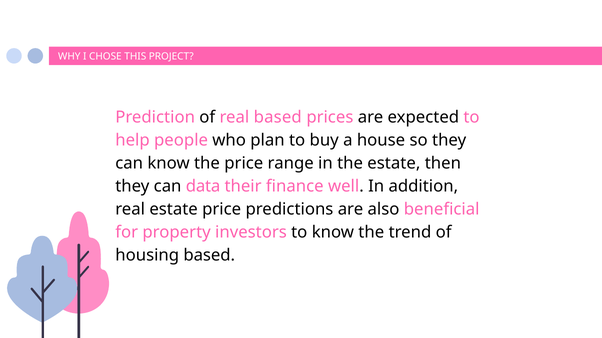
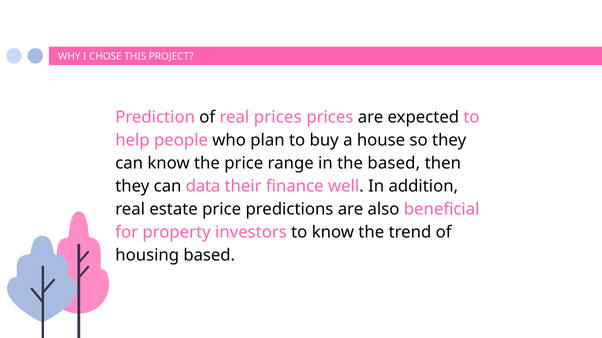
real based: based -> prices
the estate: estate -> based
